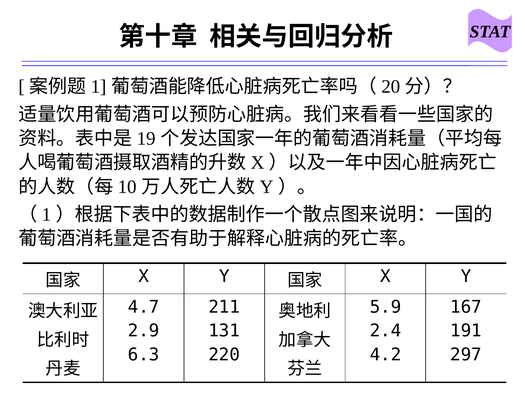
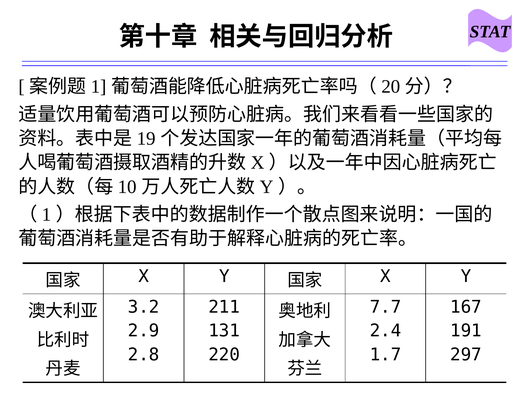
4.7: 4.7 -> 3.2
5.9: 5.9 -> 7.7
6.3: 6.3 -> 2.8
4.2: 4.2 -> 1.7
